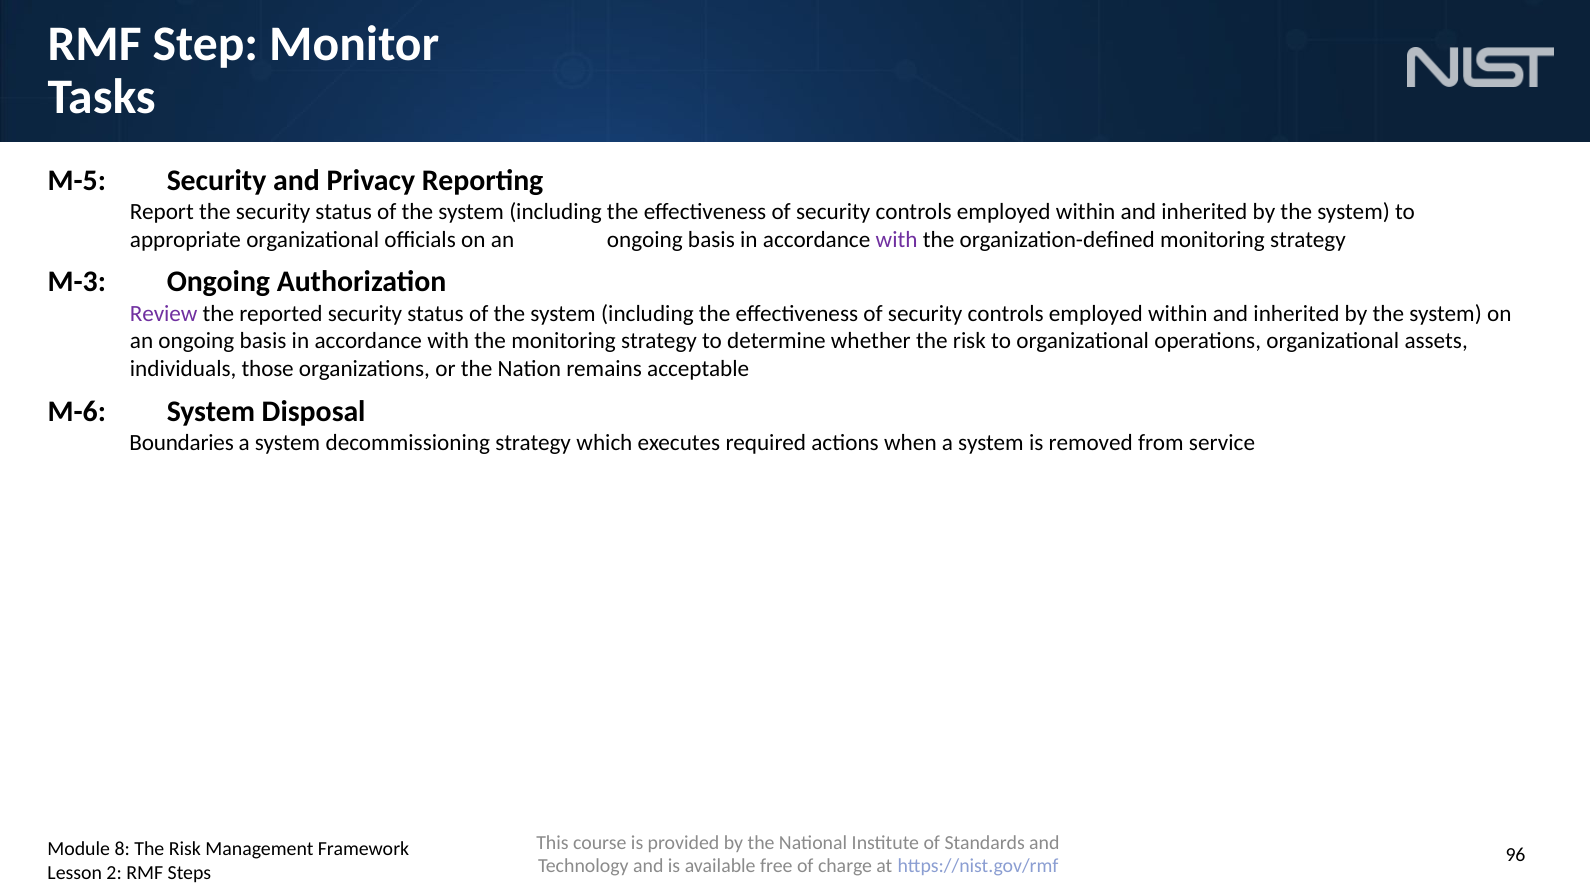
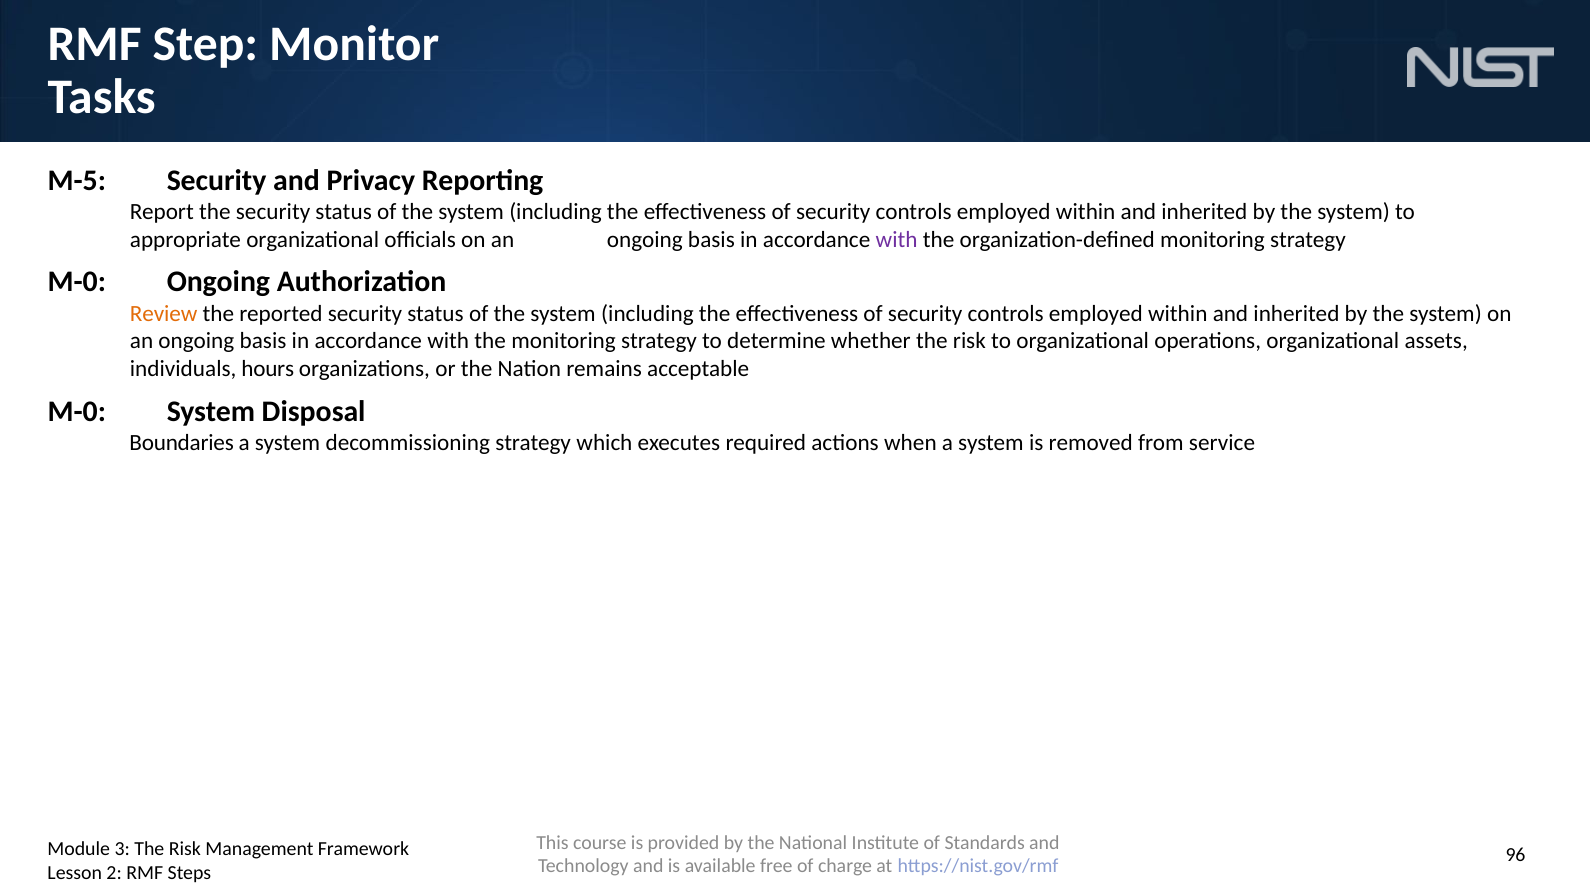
M-3 at (77, 282): M-3 -> M-0
Review colour: purple -> orange
those: those -> hours
M-6 at (77, 411): M-6 -> M-0
8: 8 -> 3
